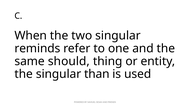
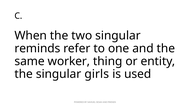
should: should -> worker
than: than -> girls
